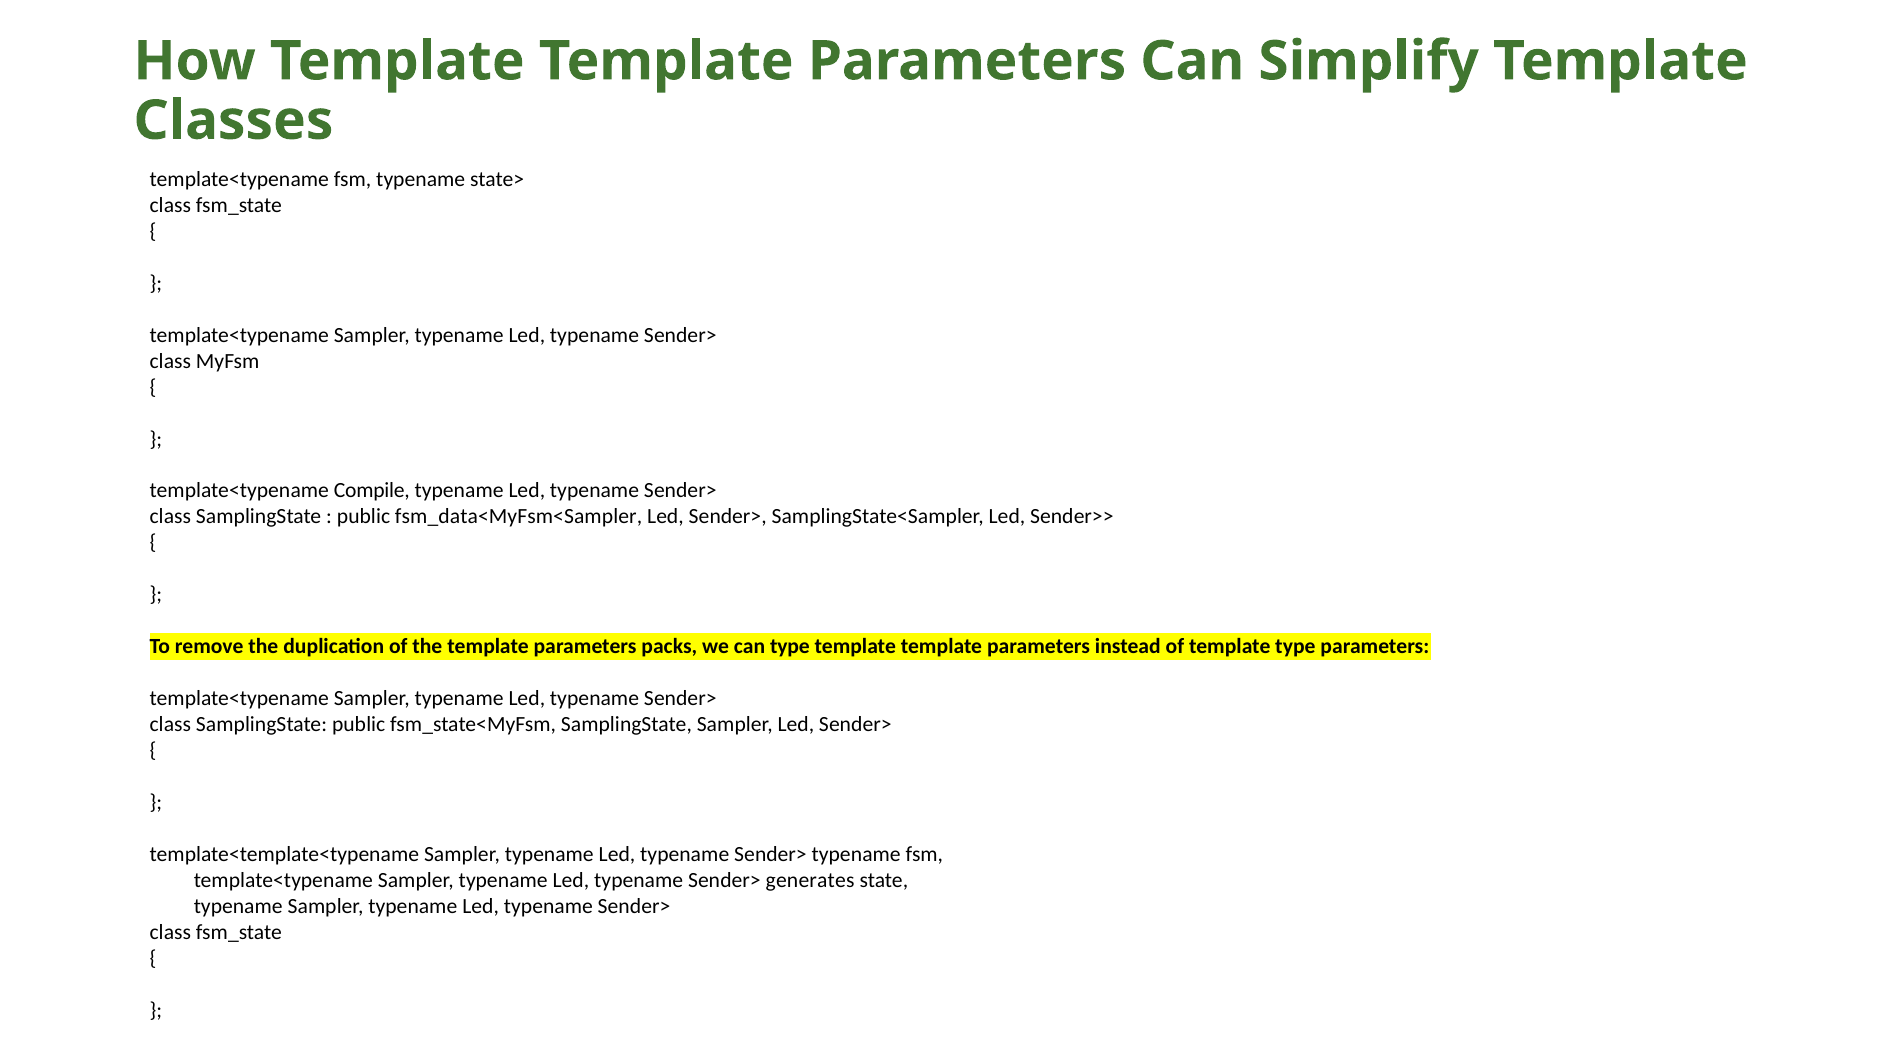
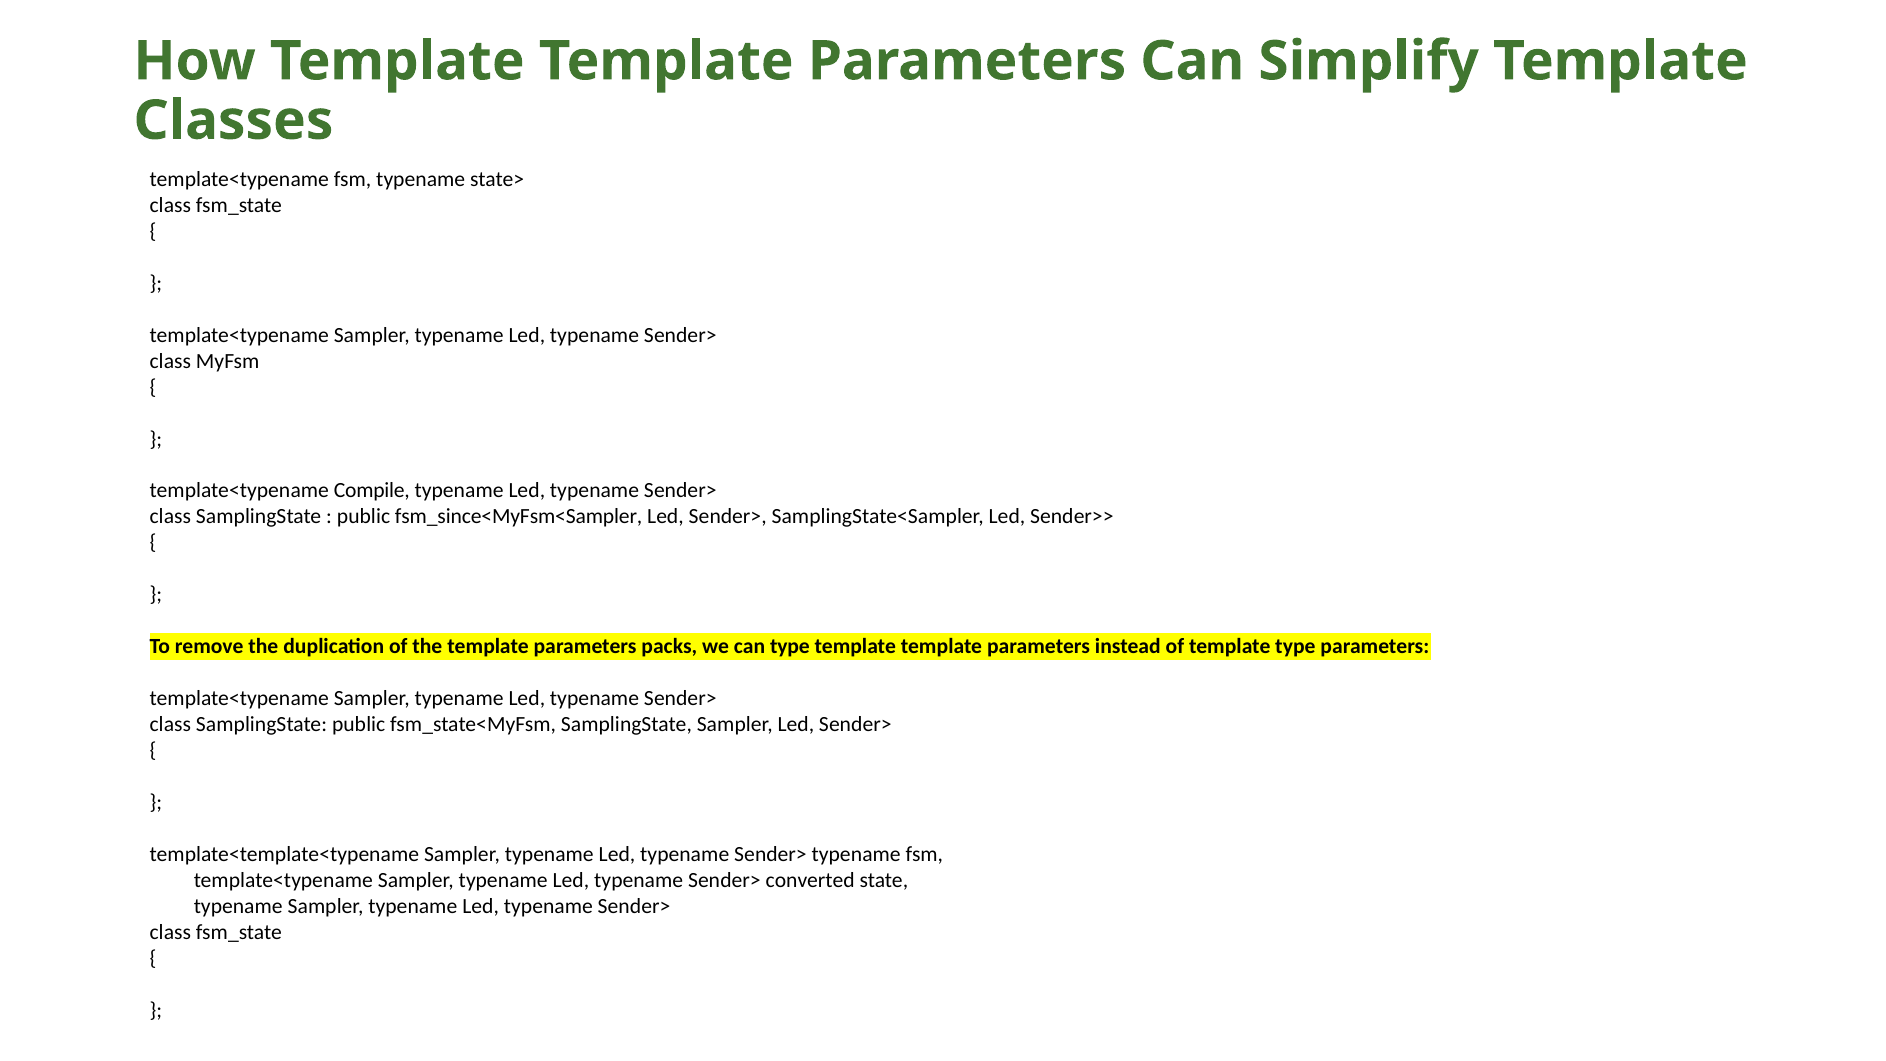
fsm_data<MyFsm<Sampler: fsm_data<MyFsm<Sampler -> fsm_since<MyFsm<Sampler
generates: generates -> converted
